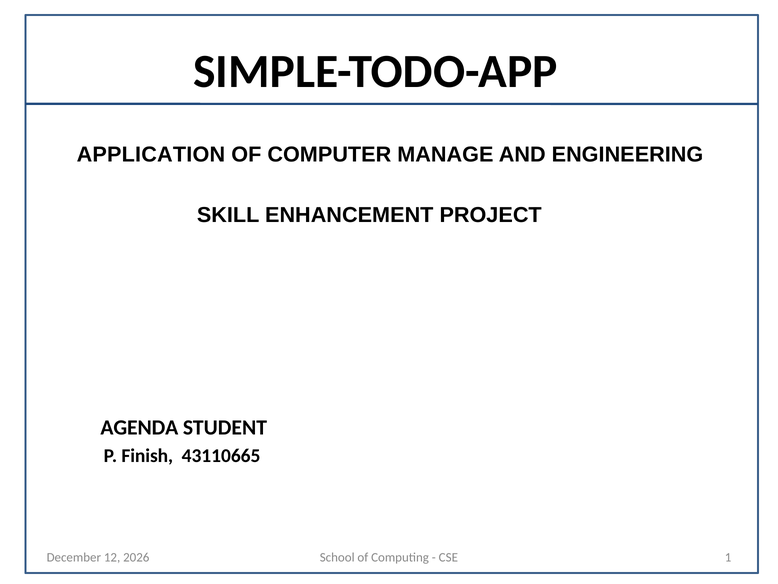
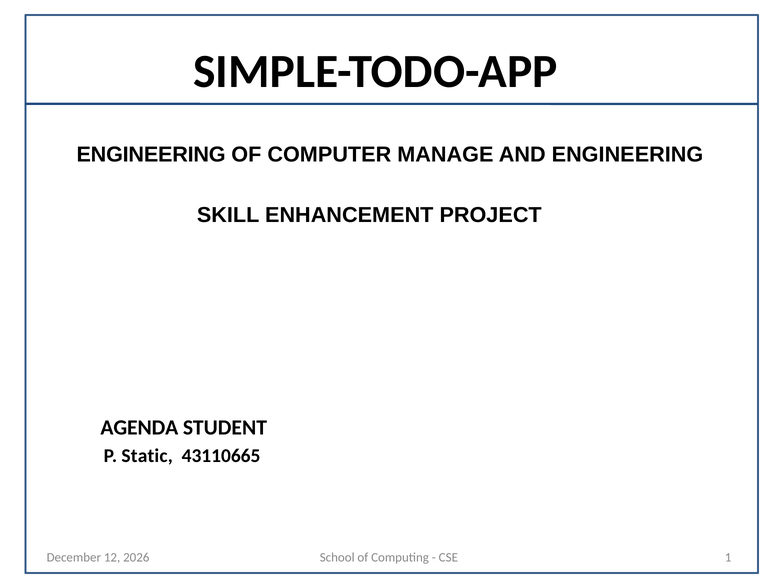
APPLICATION at (151, 155): APPLICATION -> ENGINEERING
Finish: Finish -> Static
